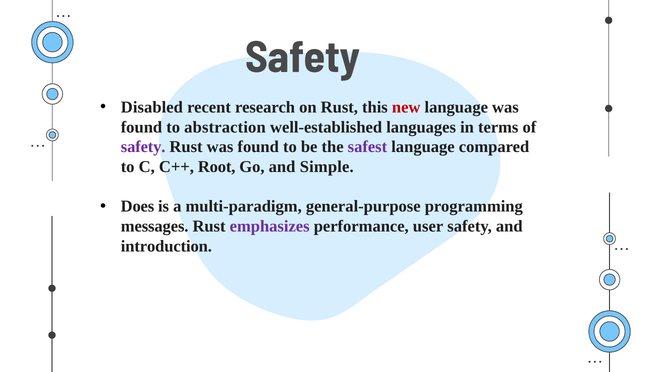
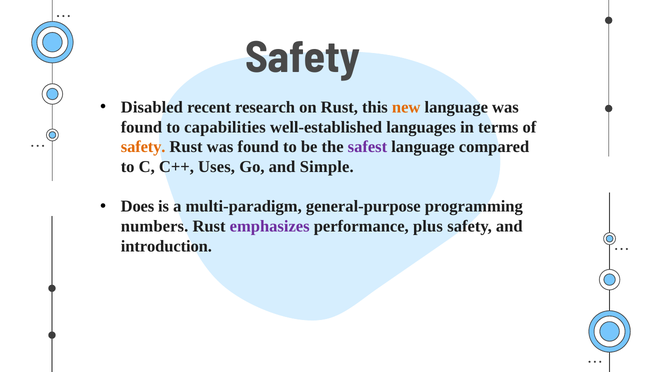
new colour: red -> orange
abstraction: abstraction -> capabilities
safety at (143, 147) colour: purple -> orange
Root: Root -> Uses
messages: messages -> numbers
user: user -> plus
